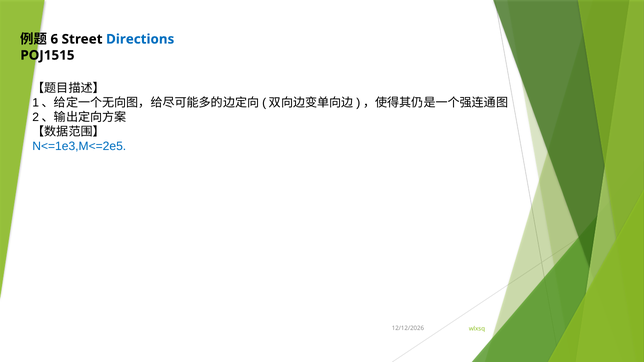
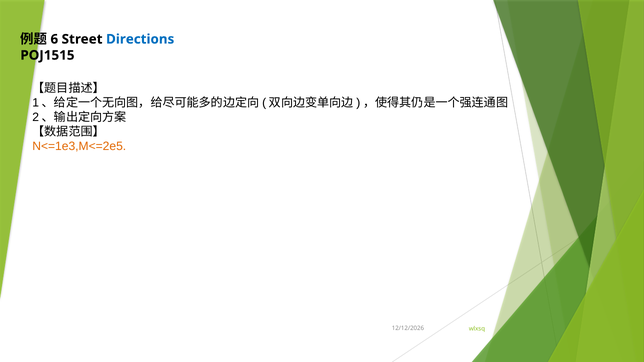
N<=1e3,M<=2e5 colour: blue -> orange
